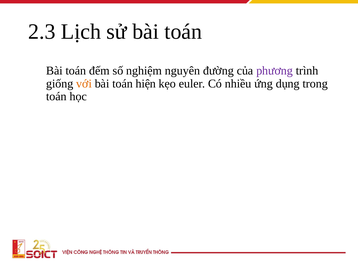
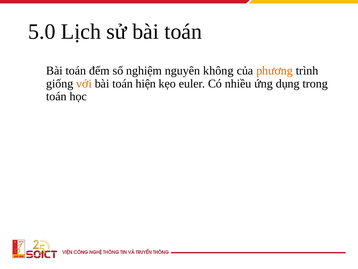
2.3: 2.3 -> 5.0
đường: đường -> không
phương colour: purple -> orange
